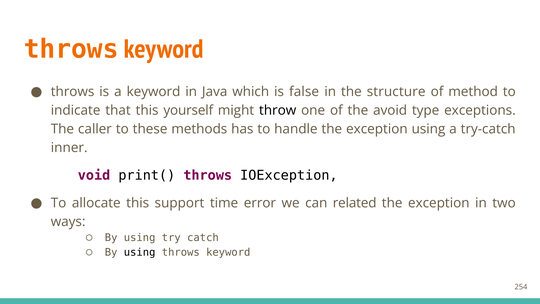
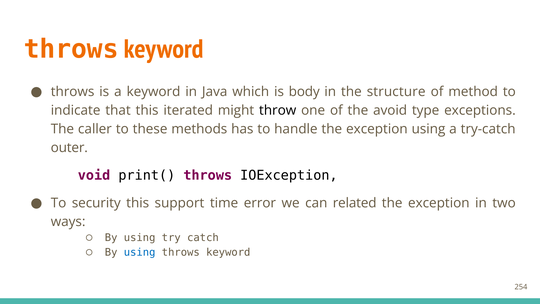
false: false -> body
yourself: yourself -> iterated
inner: inner -> outer
allocate: allocate -> security
using at (140, 252) colour: black -> blue
